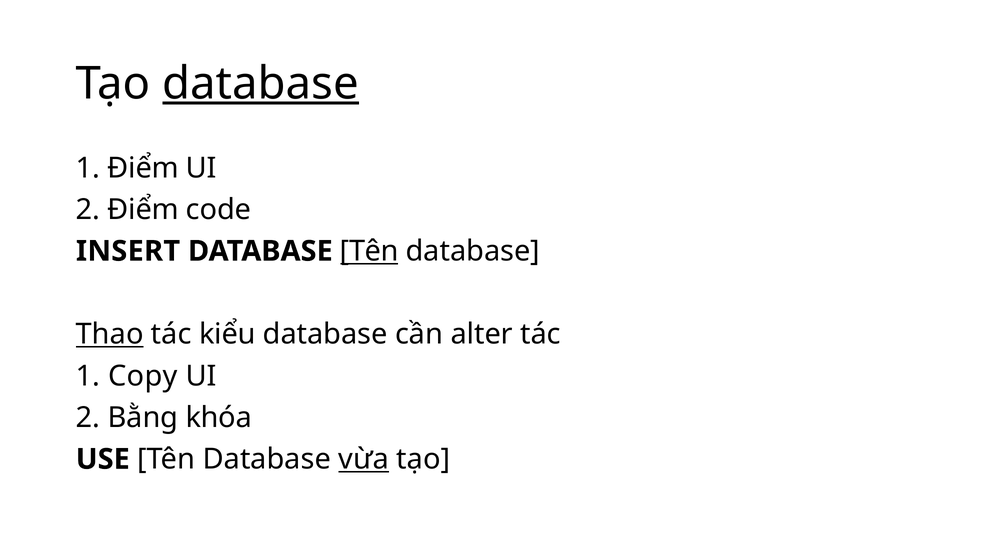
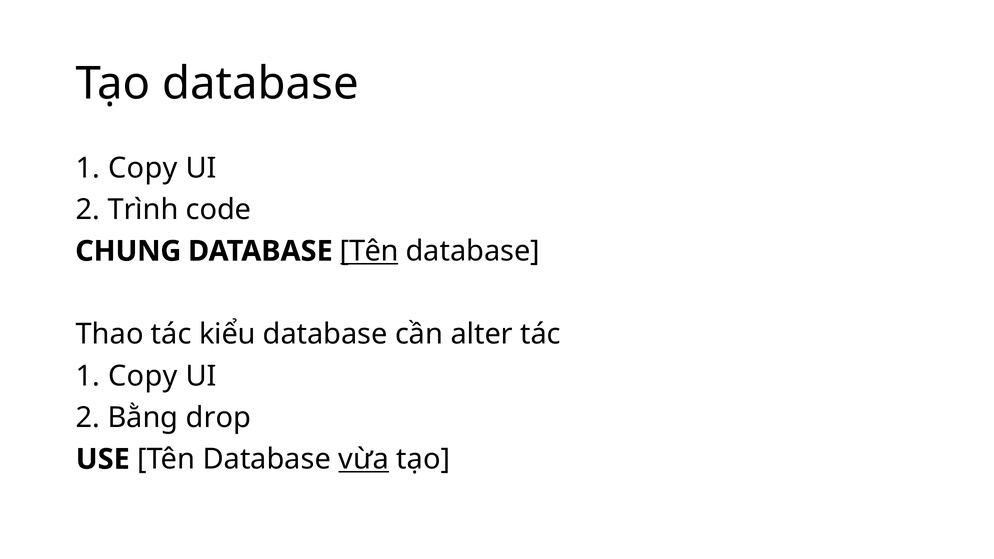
database at (261, 83) underline: present -> none
Điểm at (143, 168): Điểm -> Copy
2 Điểm: Điểm -> Trình
INSERT: INSERT -> CHUNG
Thao underline: present -> none
khóa: khóa -> drop
